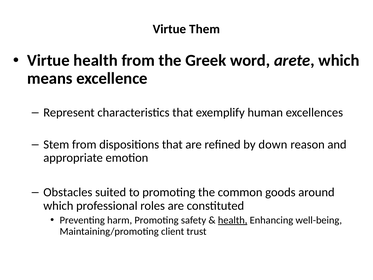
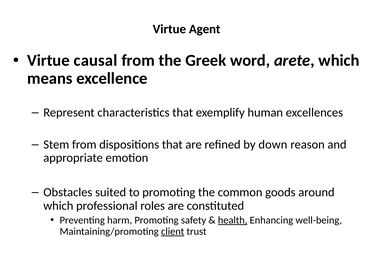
Them: Them -> Agent
Virtue health: health -> causal
client underline: none -> present
